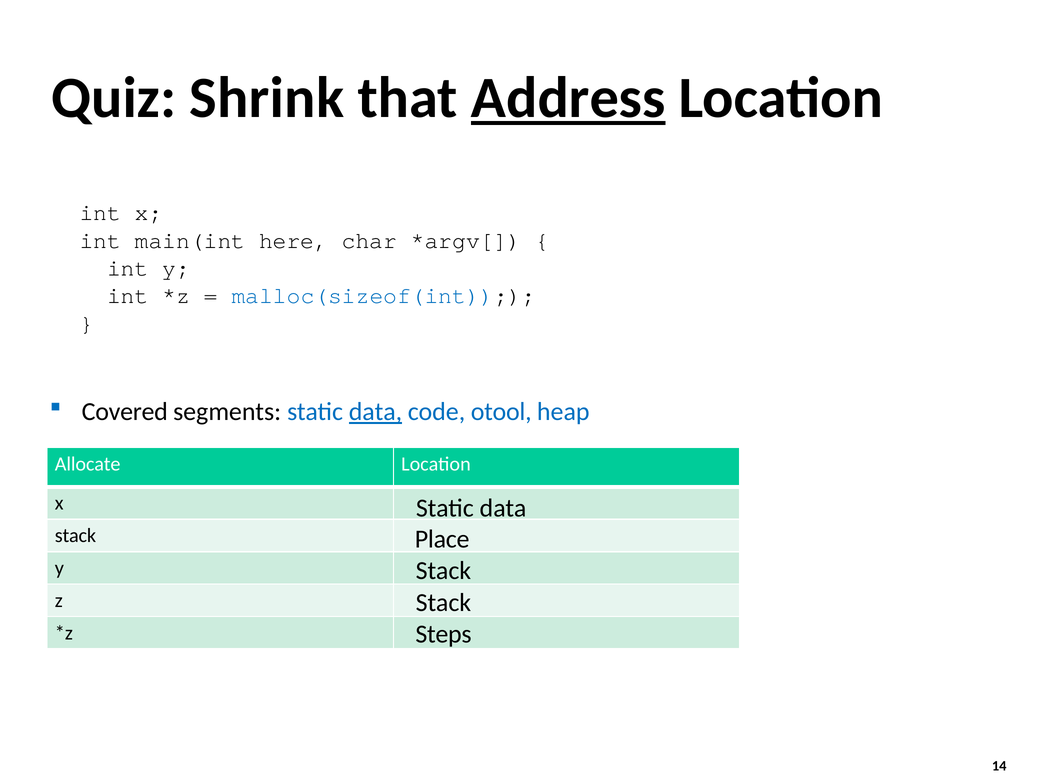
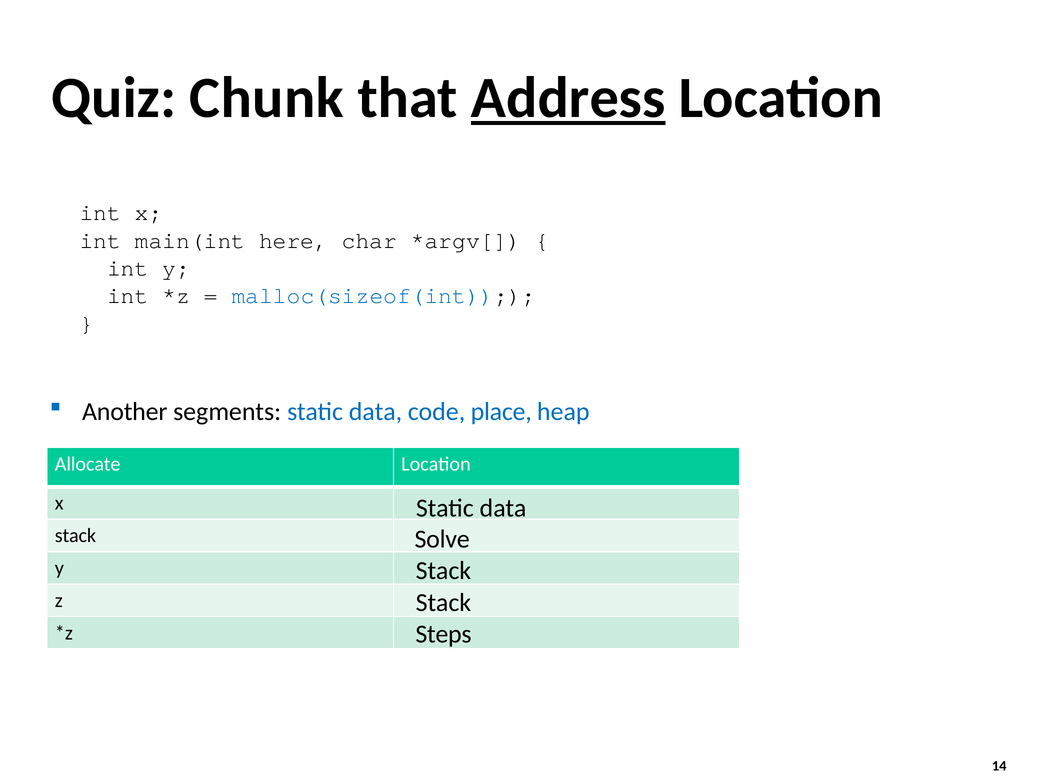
Shrink: Shrink -> Chunk
Covered: Covered -> Another
data at (375, 412) underline: present -> none
otool: otool -> place
Place: Place -> Solve
